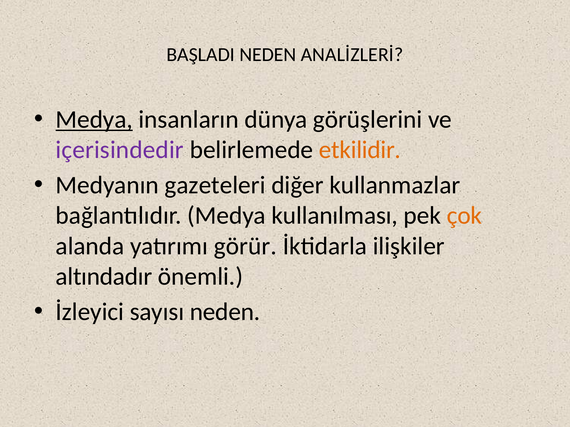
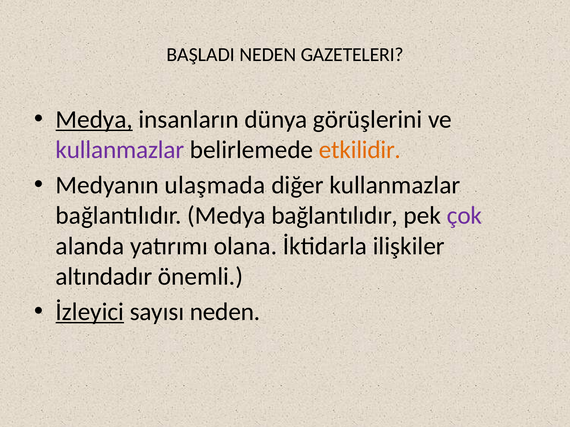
ANALİZLERİ: ANALİZLERİ -> GAZETELERI
içerisindedir at (120, 150): içerisindedir -> kullanmazlar
gazeteleri: gazeteleri -> ulaşmada
Medya kullanılması: kullanılması -> bağlantılıdır
çok colour: orange -> purple
görür: görür -> olana
İzleyici underline: none -> present
